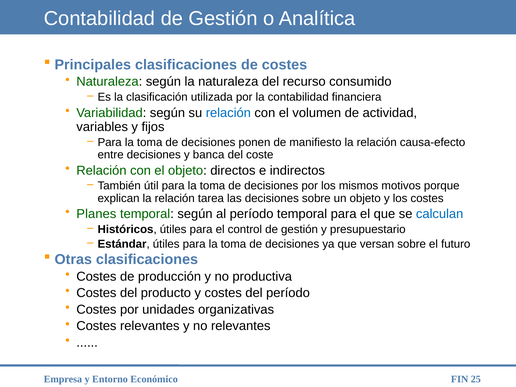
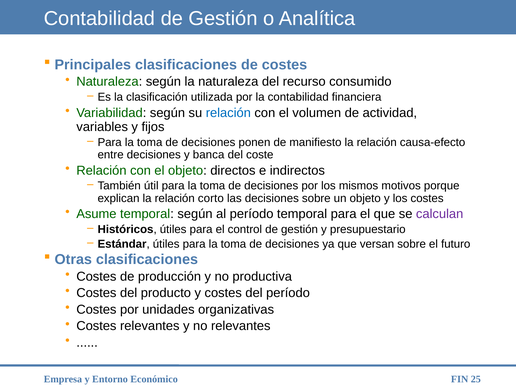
tarea: tarea -> corto
Planes: Planes -> Asume
calculan colour: blue -> purple
